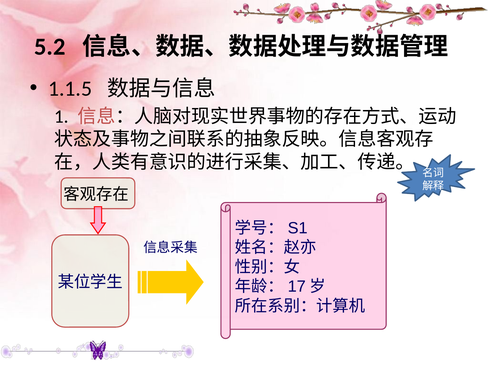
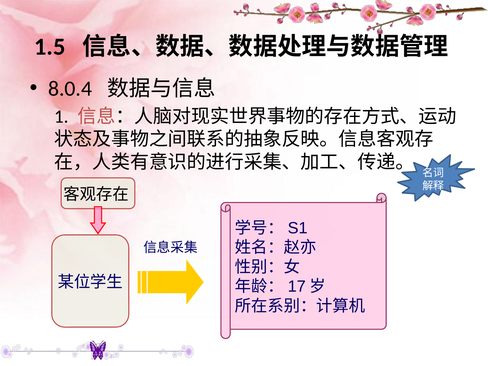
5.2: 5.2 -> 1.5
1.1.5: 1.1.5 -> 8.0.4
